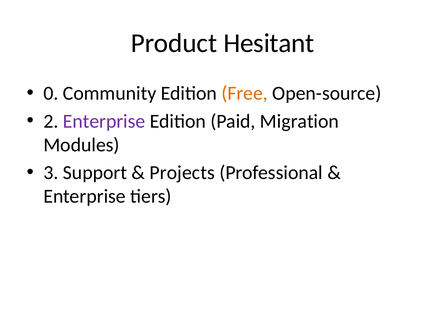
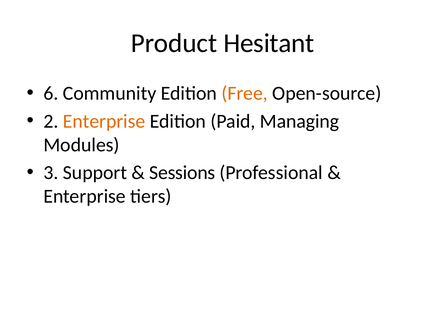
0: 0 -> 6
Enterprise at (104, 121) colour: purple -> orange
Migration: Migration -> Managing
Projects: Projects -> Sessions
